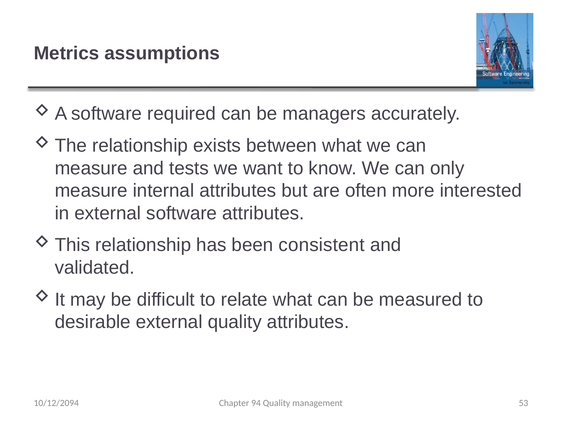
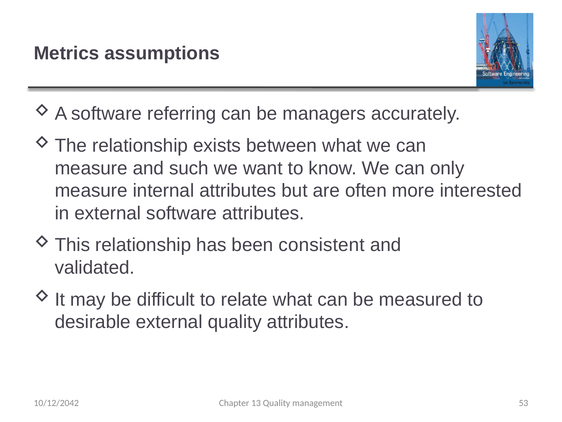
required: required -> referring
tests: tests -> such
94: 94 -> 13
10/12/2094: 10/12/2094 -> 10/12/2042
